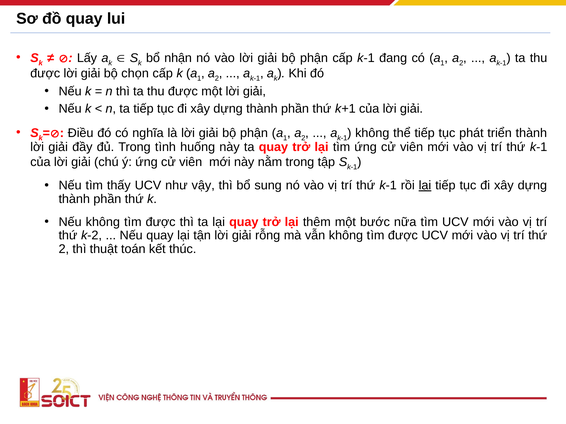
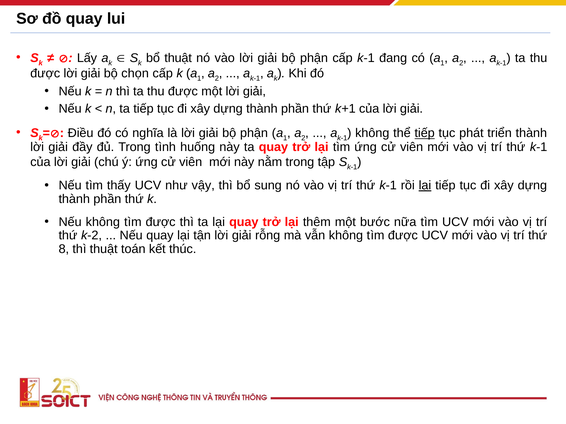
bổ nhận: nhận -> thuật
tiếp at (425, 133) underline: none -> present
2 at (64, 249): 2 -> 8
